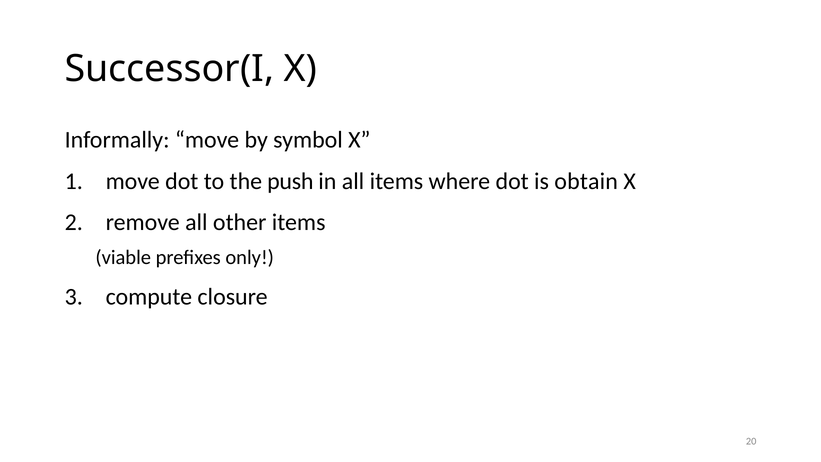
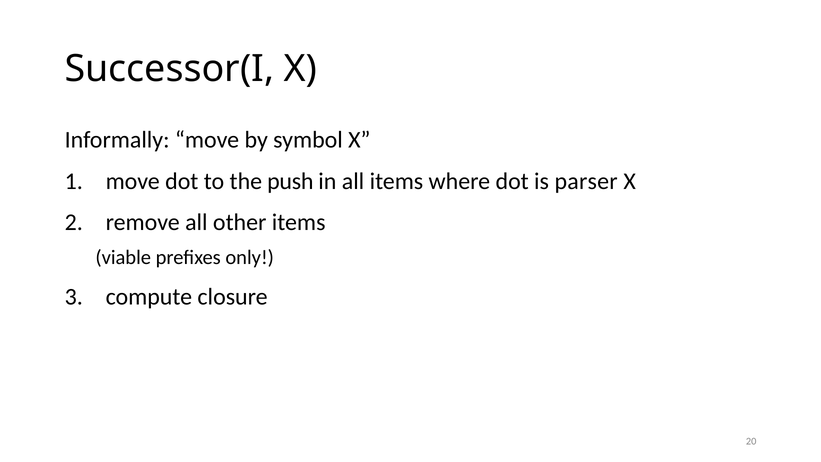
obtain: obtain -> parser
